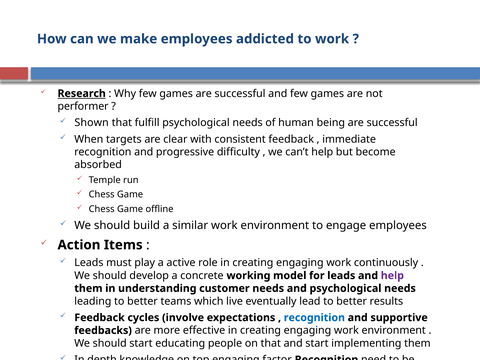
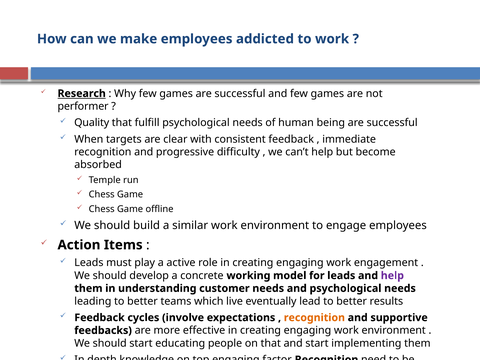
Shown: Shown -> Quality
continuously: continuously -> engagement
recognition at (314, 318) colour: blue -> orange
